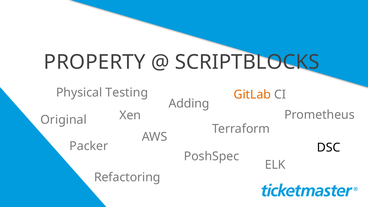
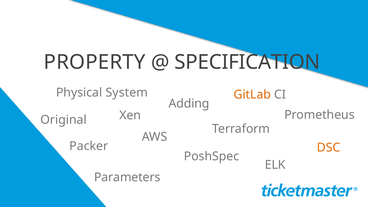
SCRIPTBLOCKS: SCRIPTBLOCKS -> SPECIFICATION
Testing: Testing -> System
DSC colour: black -> orange
Refactoring: Refactoring -> Parameters
